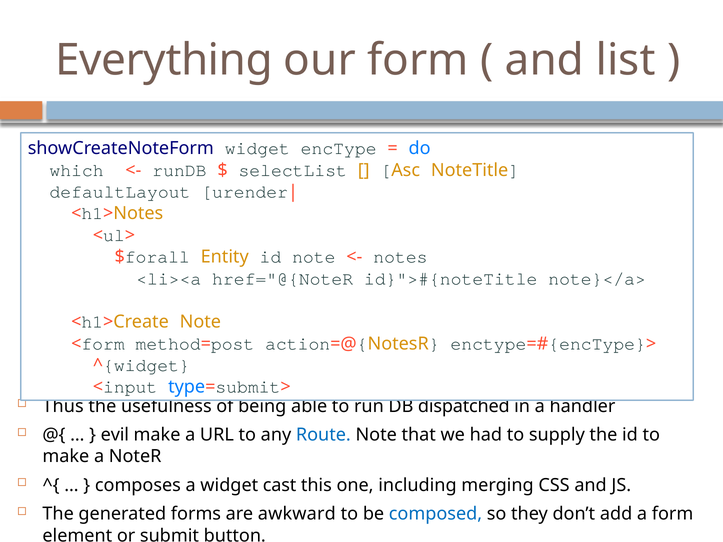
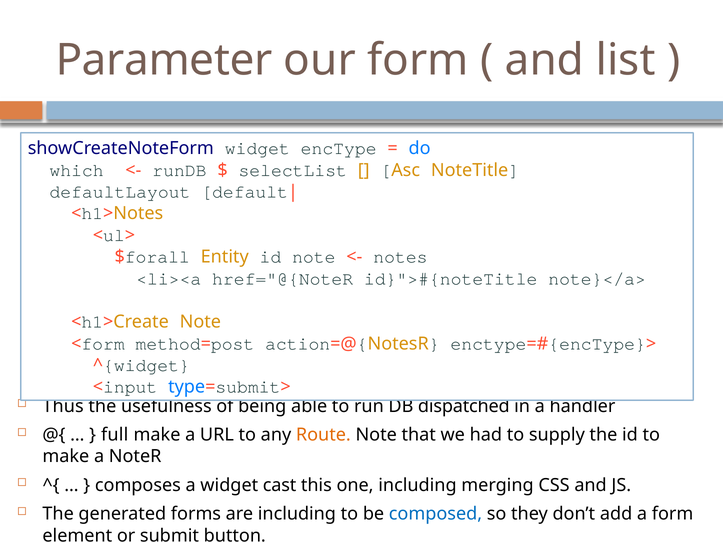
Everything: Everything -> Parameter
urender: urender -> default
evil: evil -> full
Route colour: blue -> orange
are awkward: awkward -> including
